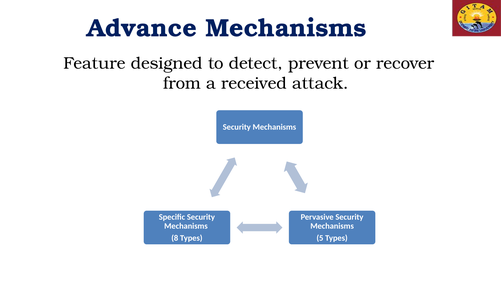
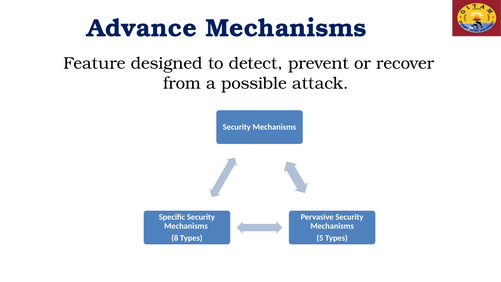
received: received -> possible
